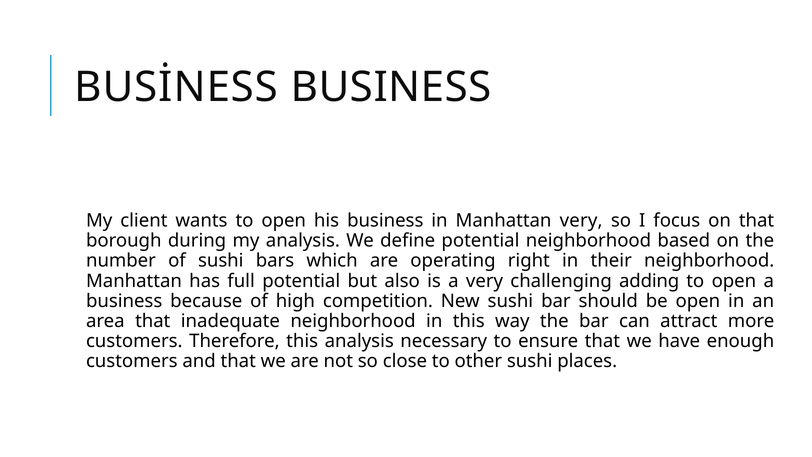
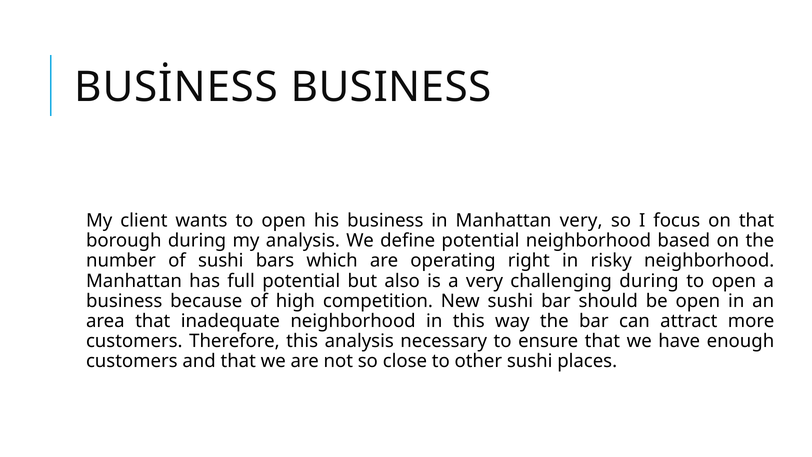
their: their -> risky
challenging adding: adding -> during
